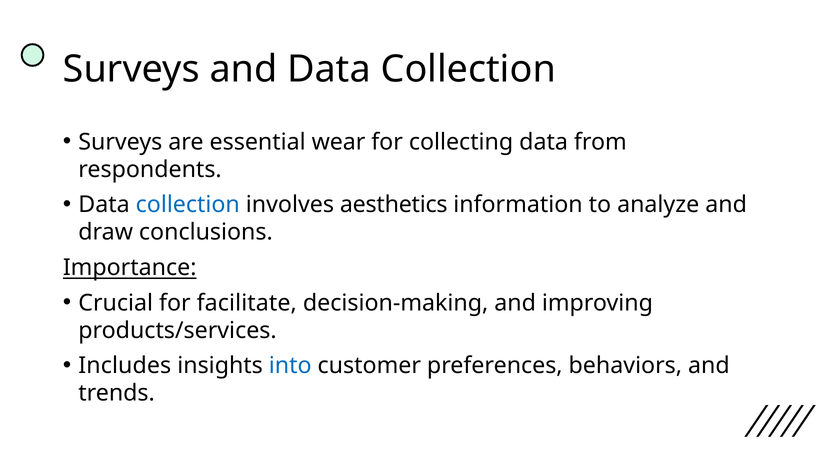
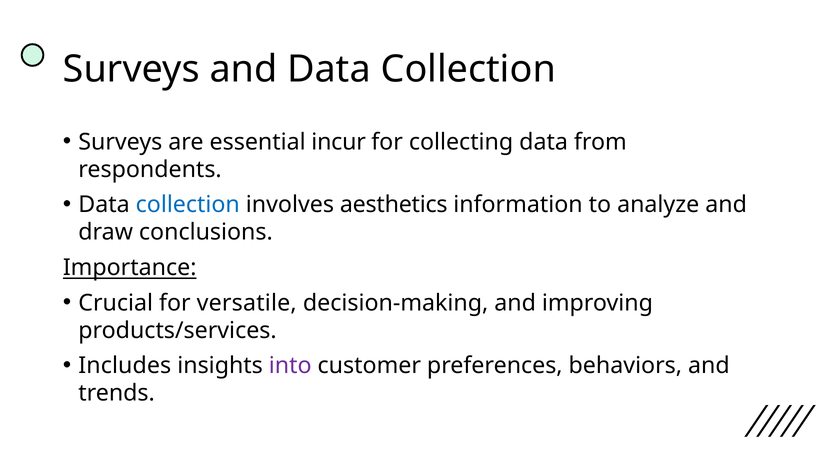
wear: wear -> incur
facilitate: facilitate -> versatile
into colour: blue -> purple
